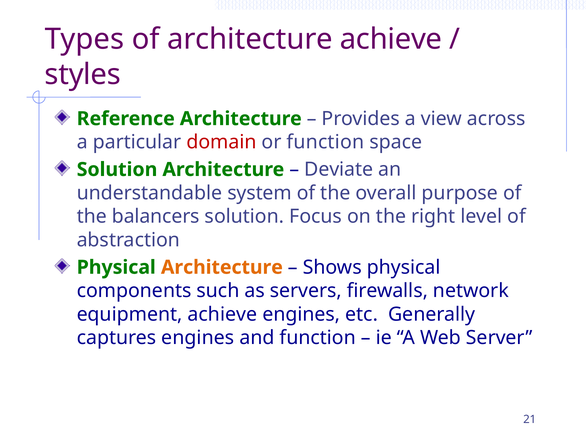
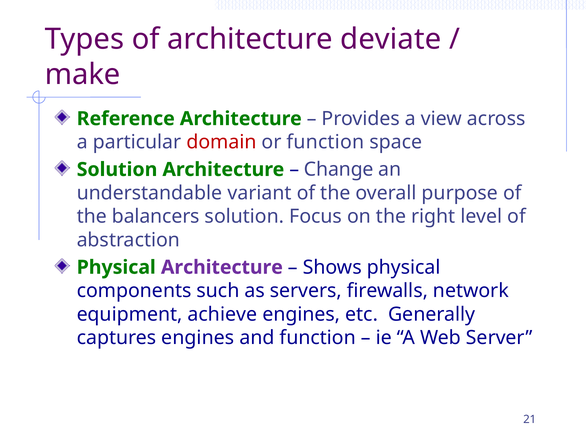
architecture achieve: achieve -> deviate
styles: styles -> make
Deviate: Deviate -> Change
system: system -> variant
Architecture at (222, 267) colour: orange -> purple
